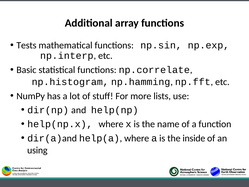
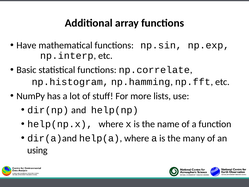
Tests: Tests -> Have
inside: inside -> many
